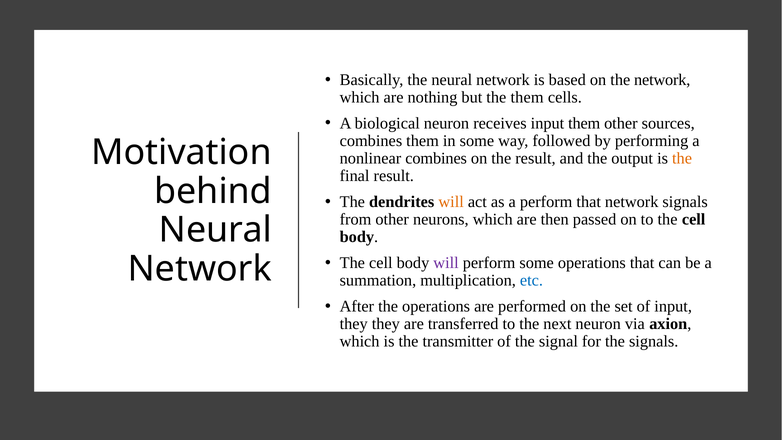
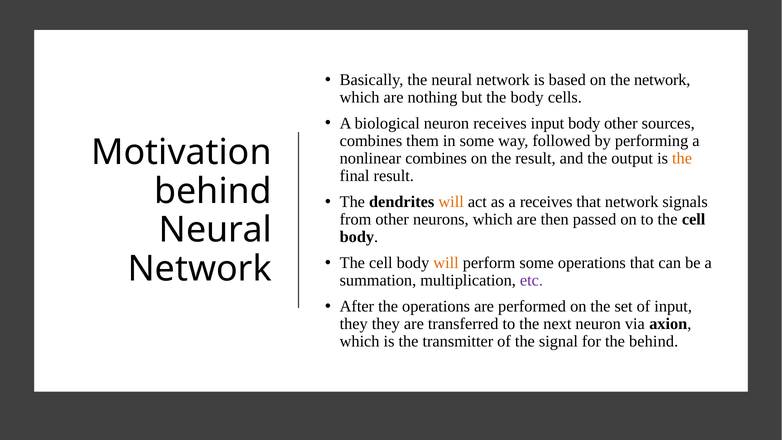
the them: them -> body
input them: them -> body
a perform: perform -> receives
will at (446, 263) colour: purple -> orange
etc colour: blue -> purple
the signals: signals -> behind
